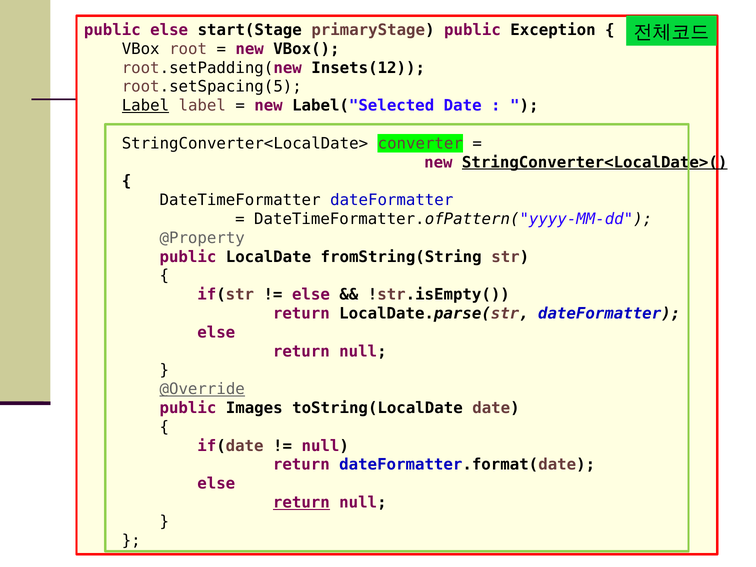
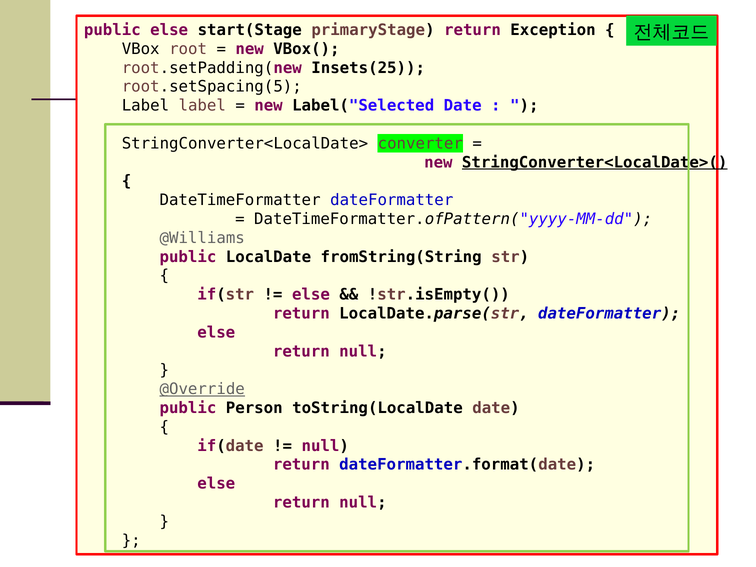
primaryStage public: public -> return
Insets(12: Insets(12 -> Insets(25
Label at (145, 106) underline: present -> none
@Property: @Property -> @Williams
Images: Images -> Person
return at (301, 503) underline: present -> none
